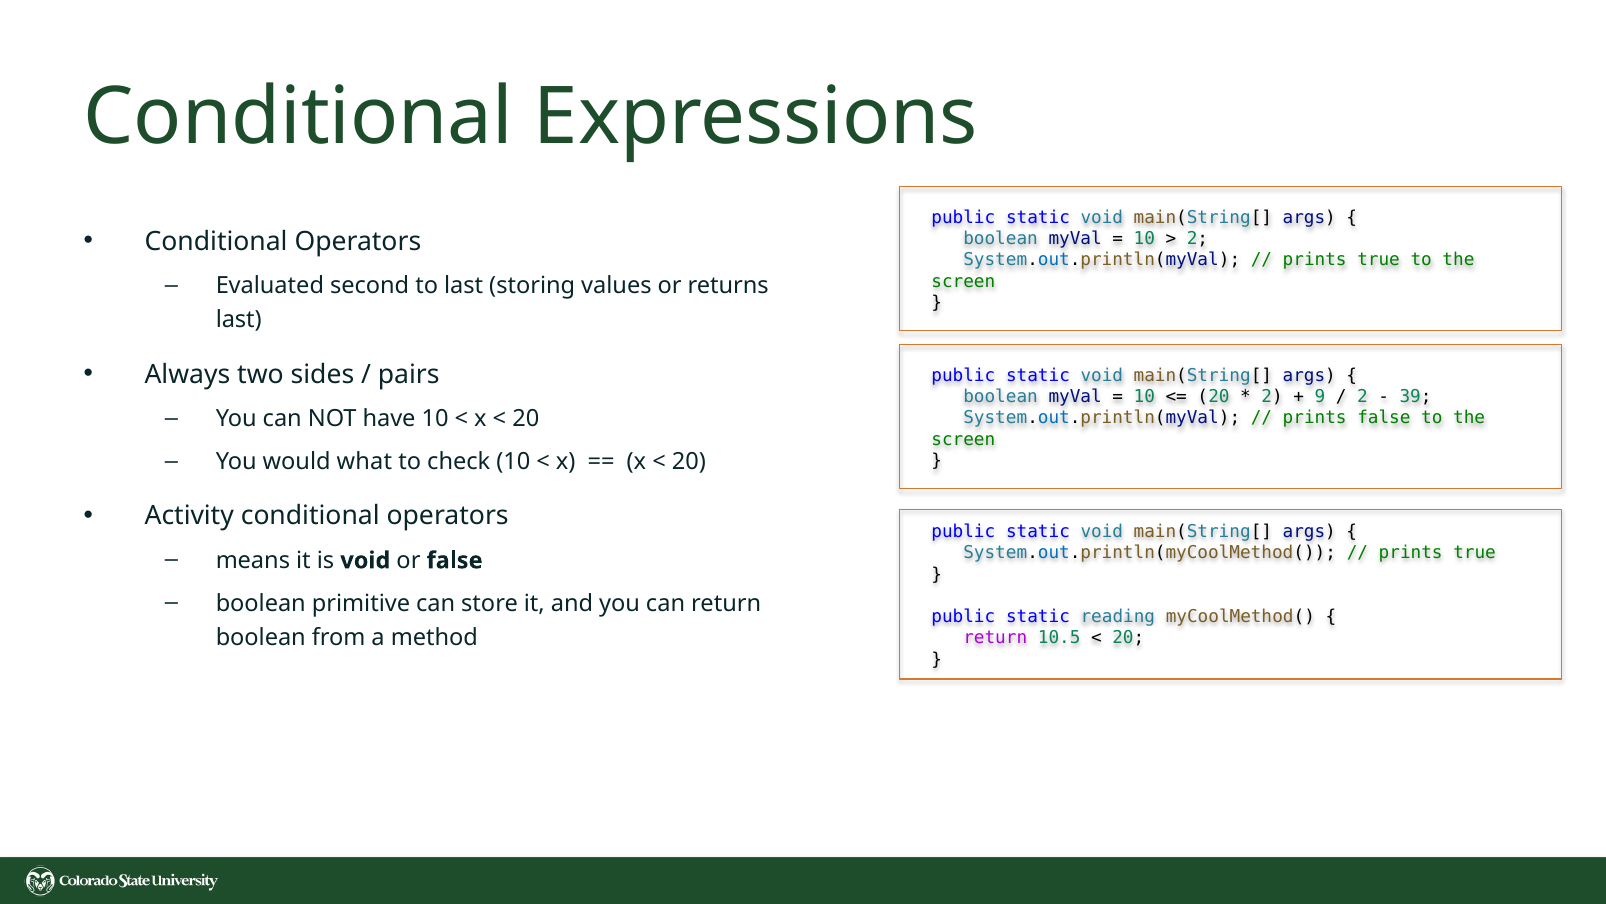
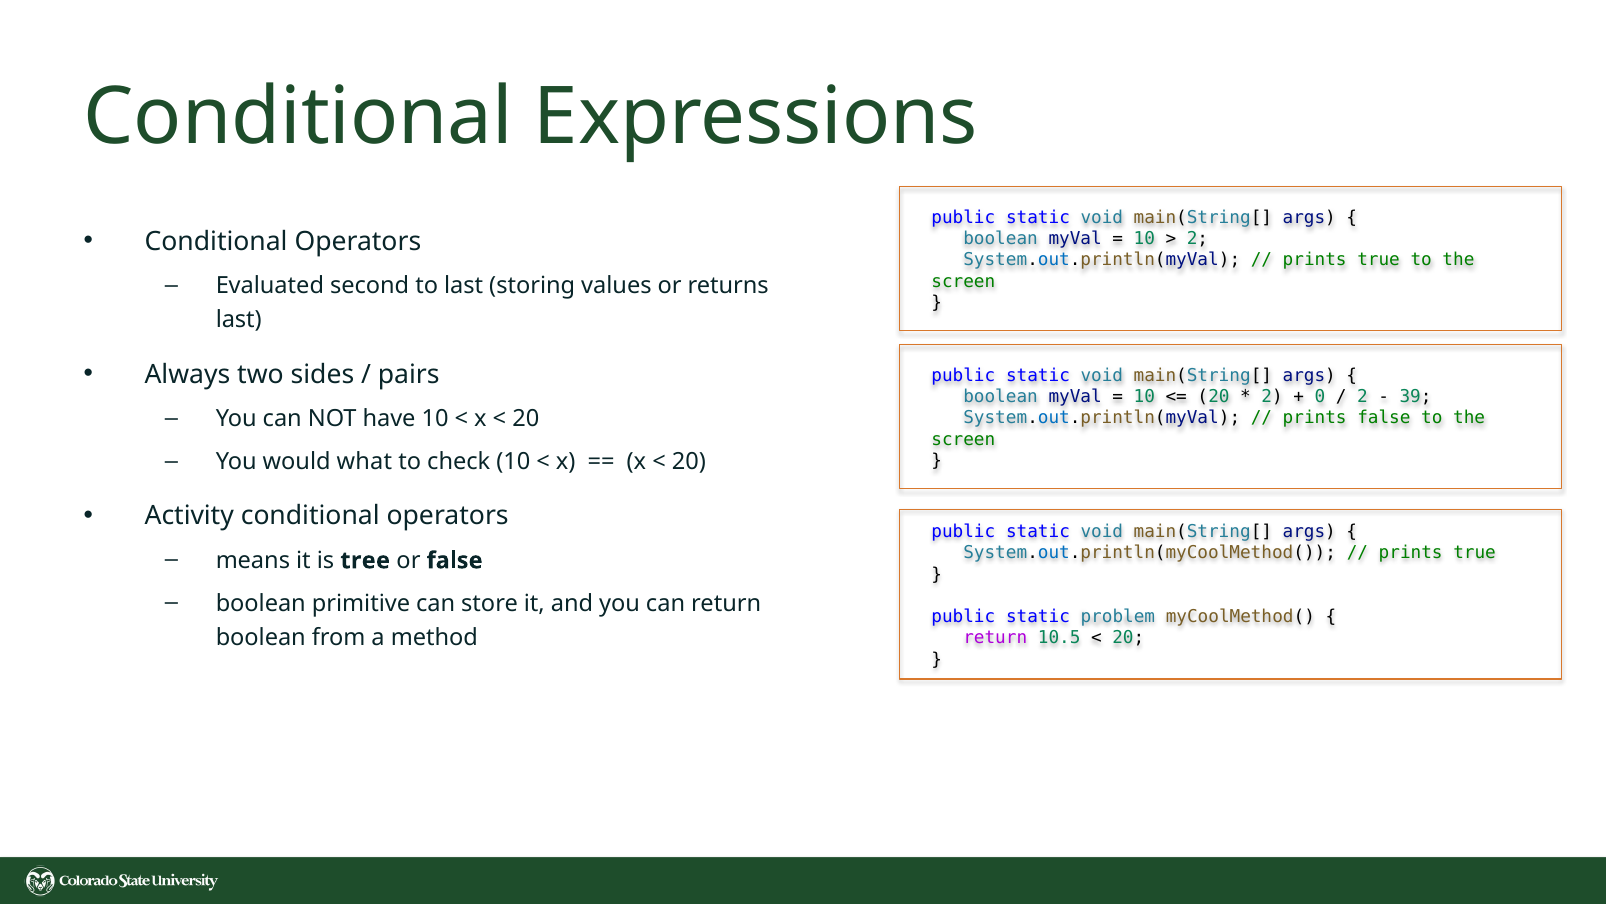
9: 9 -> 0
is void: void -> tree
reading: reading -> problem
